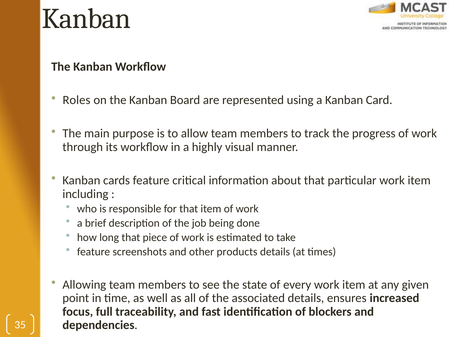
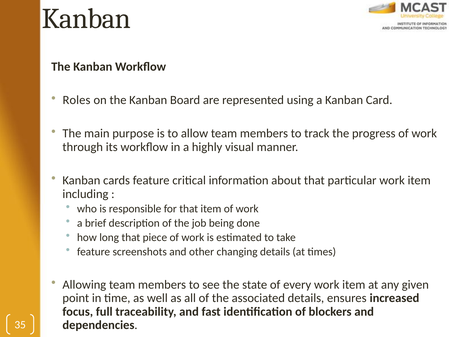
products: products -> changing
